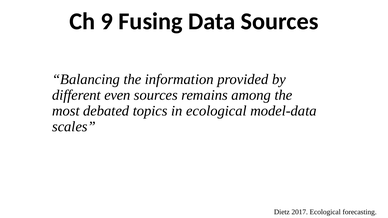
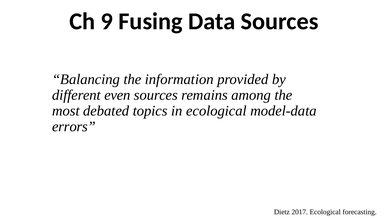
scales: scales -> errors
